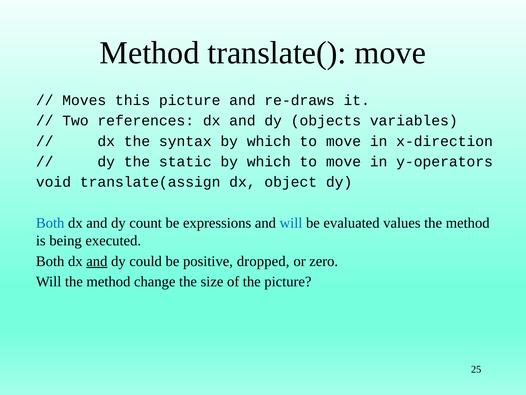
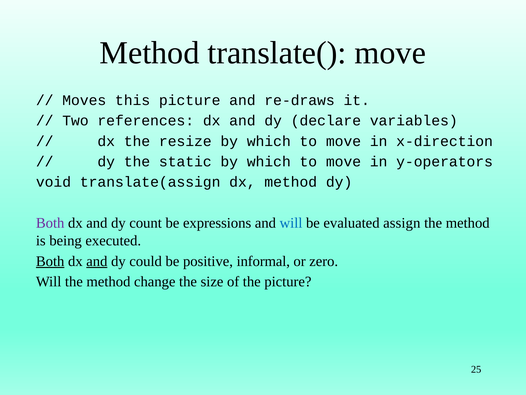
objects: objects -> declare
syntax: syntax -> resize
dx object: object -> method
Both at (50, 223) colour: blue -> purple
values: values -> assign
Both at (50, 261) underline: none -> present
dropped: dropped -> informal
